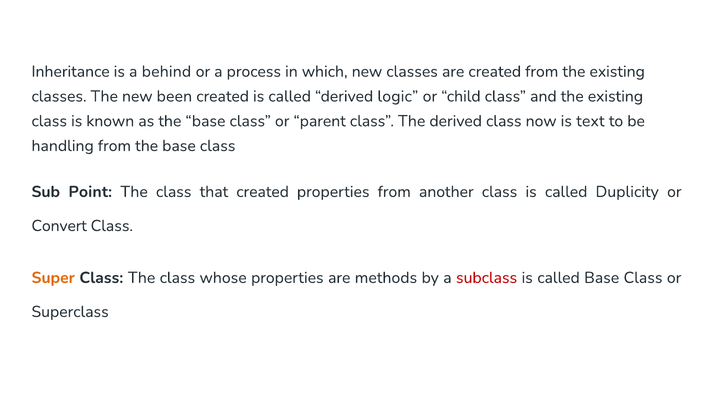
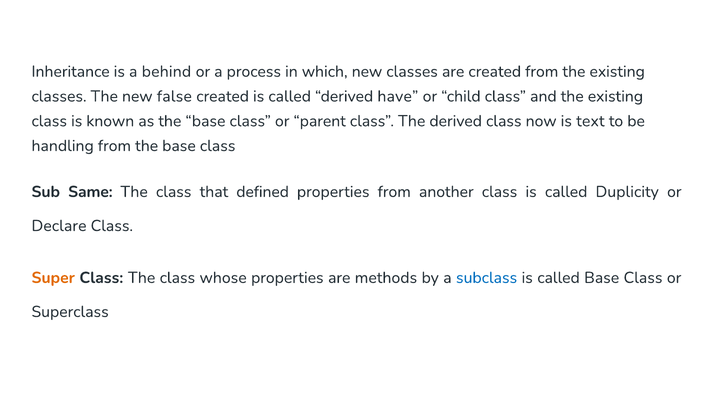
been: been -> false
logic: logic -> have
Point: Point -> Same
that created: created -> defined
Convert: Convert -> Declare
subclass colour: red -> blue
